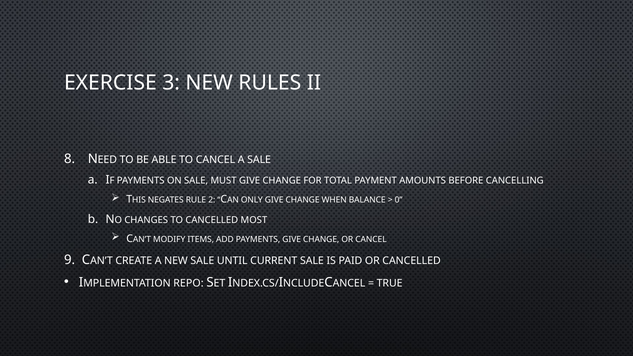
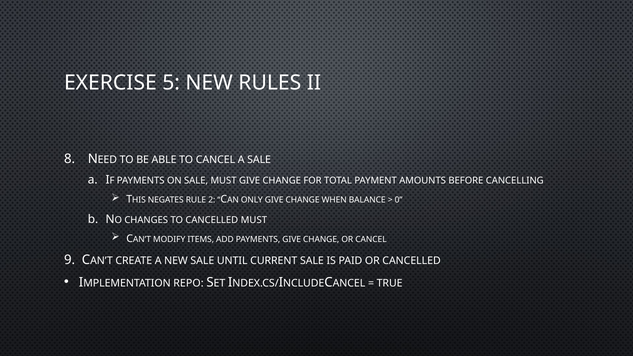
3: 3 -> 5
CANCELLED MOST: MOST -> MUST
